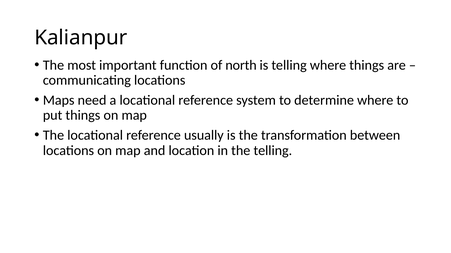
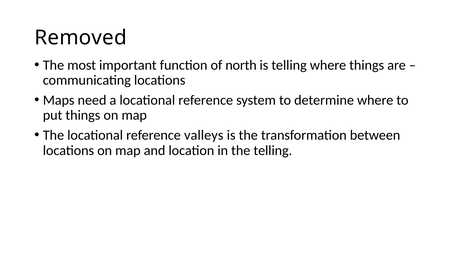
Kalianpur: Kalianpur -> Removed
usually: usually -> valleys
